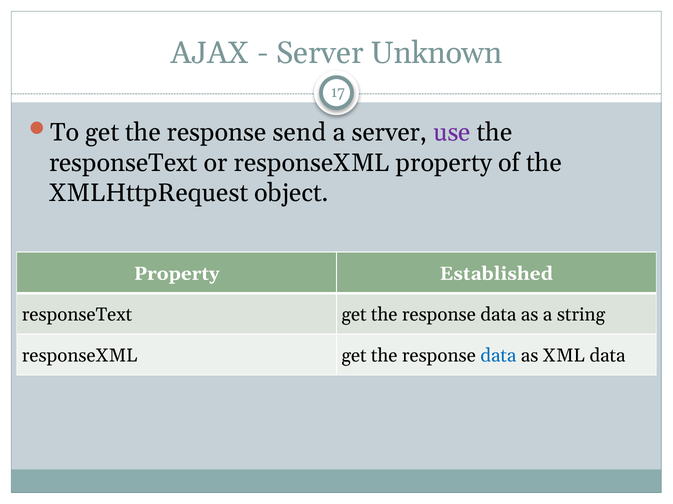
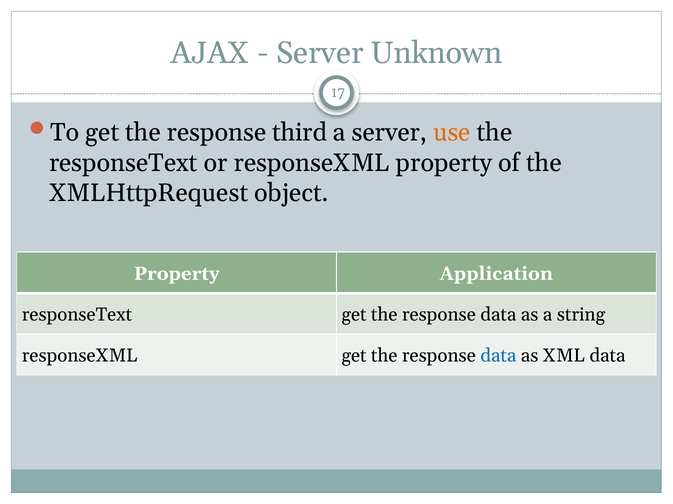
send: send -> third
use colour: purple -> orange
Established: Established -> Application
